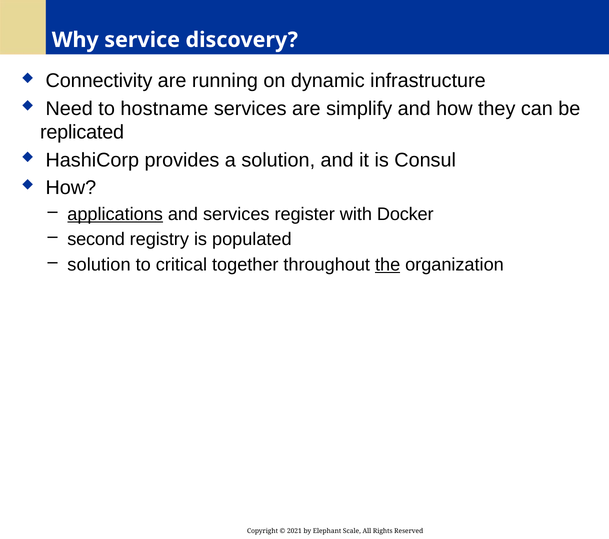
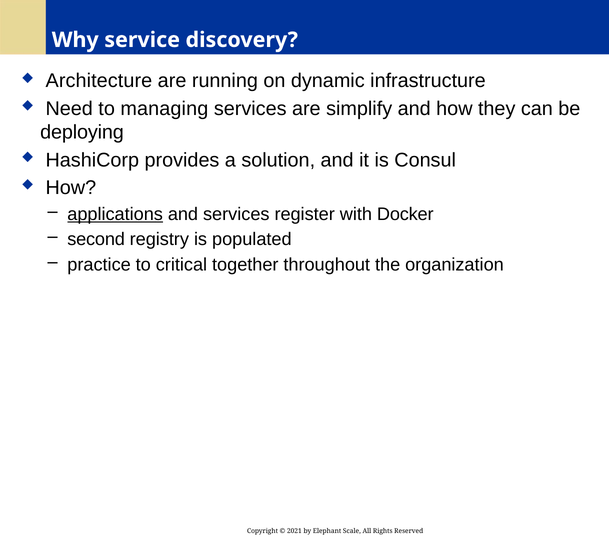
Connectivity: Connectivity -> Architecture
hostname: hostname -> managing
replicated: replicated -> deploying
solution at (99, 265): solution -> practice
the underline: present -> none
